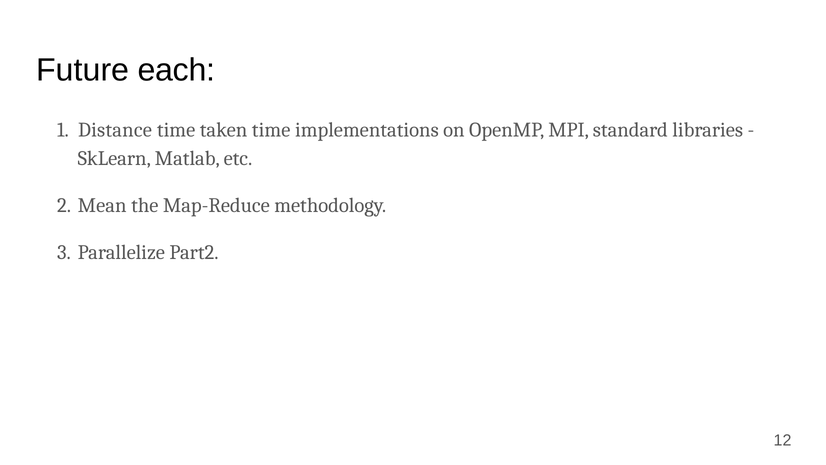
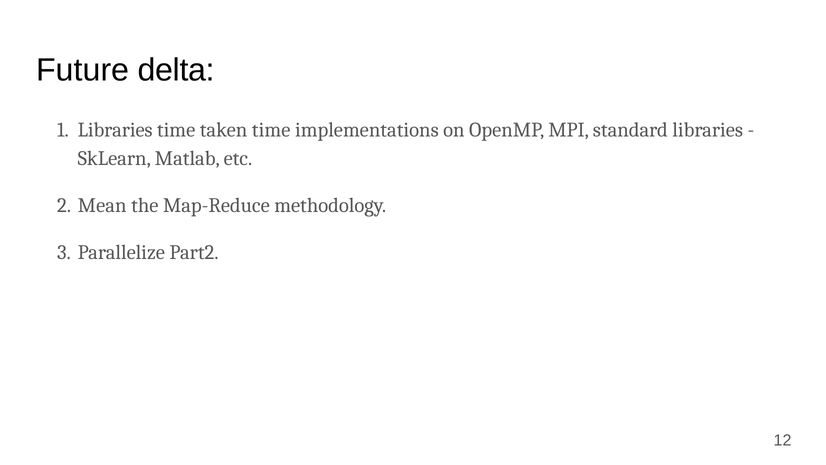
each: each -> delta
Distance at (115, 130): Distance -> Libraries
